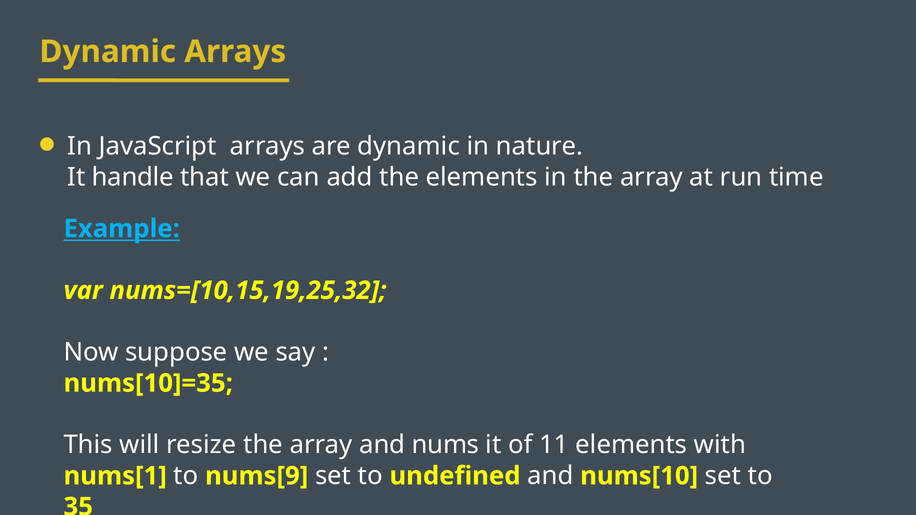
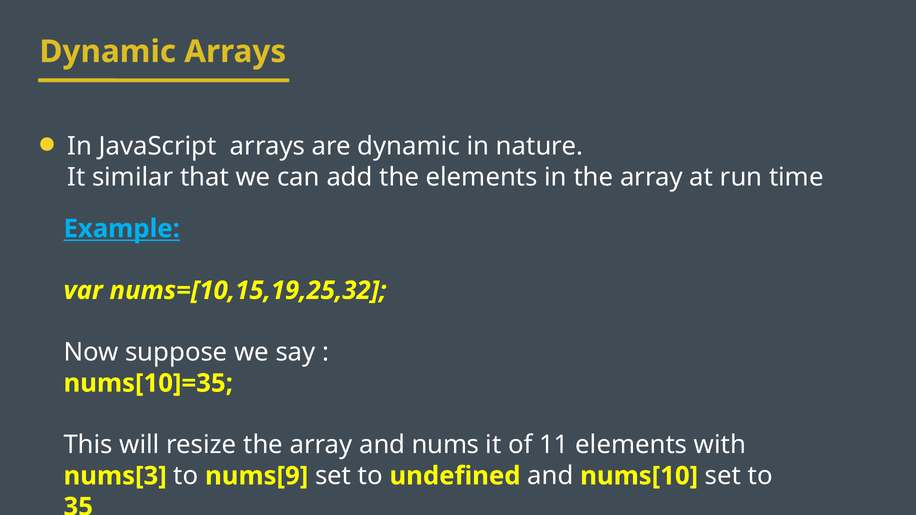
handle: handle -> similar
nums[1: nums[1 -> nums[3
